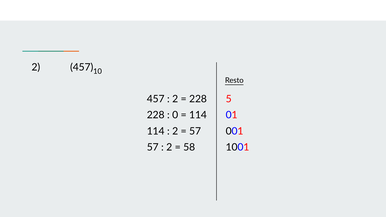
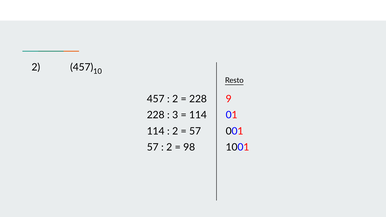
5: 5 -> 9
0: 0 -> 3
58: 58 -> 98
